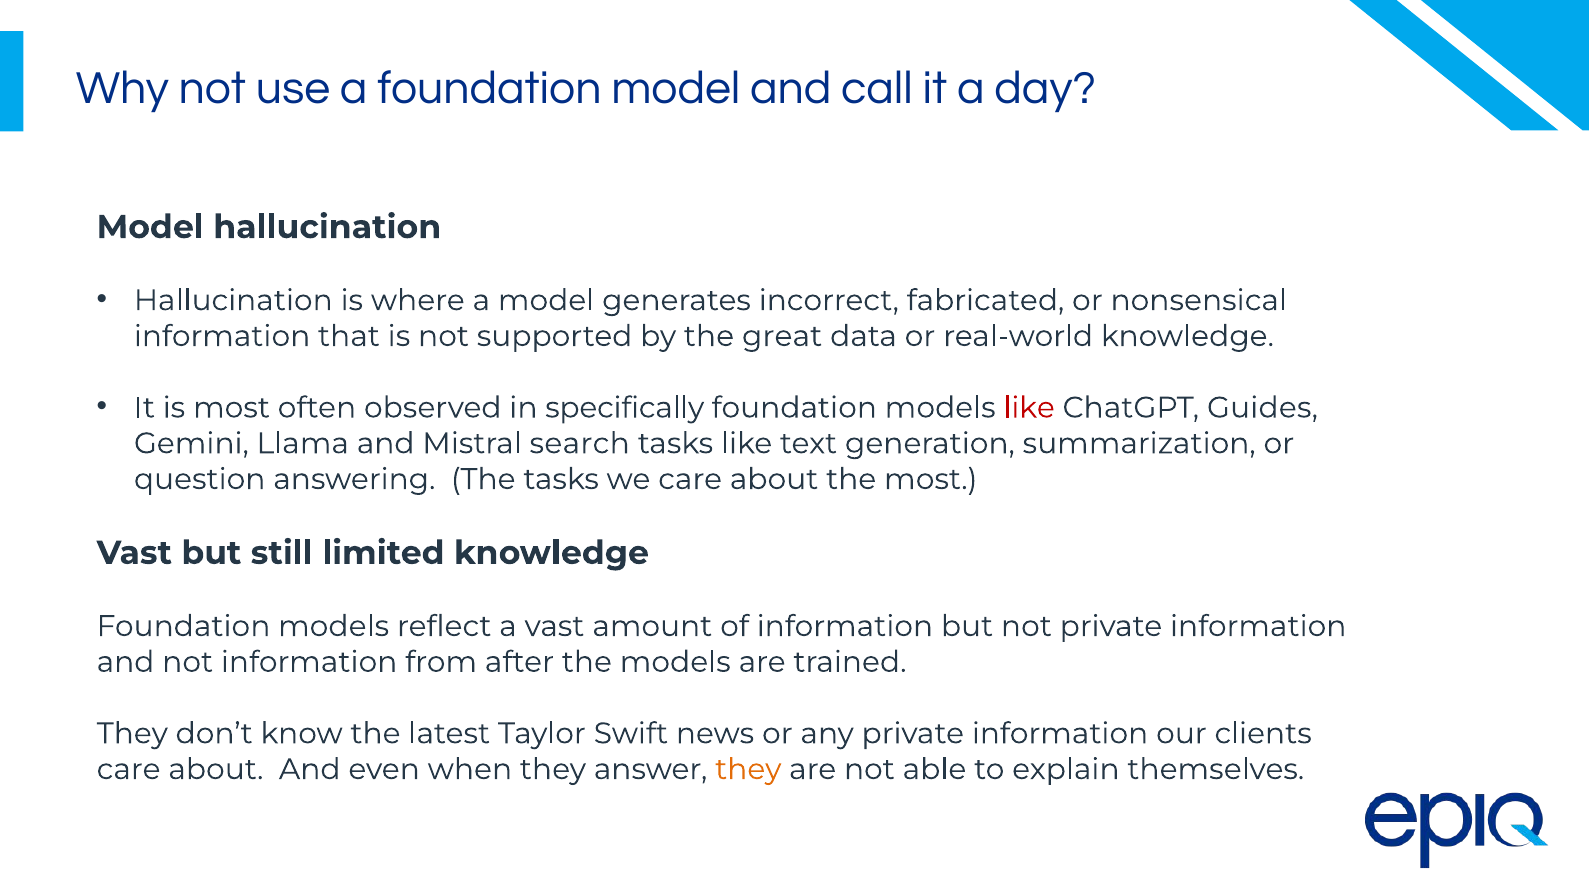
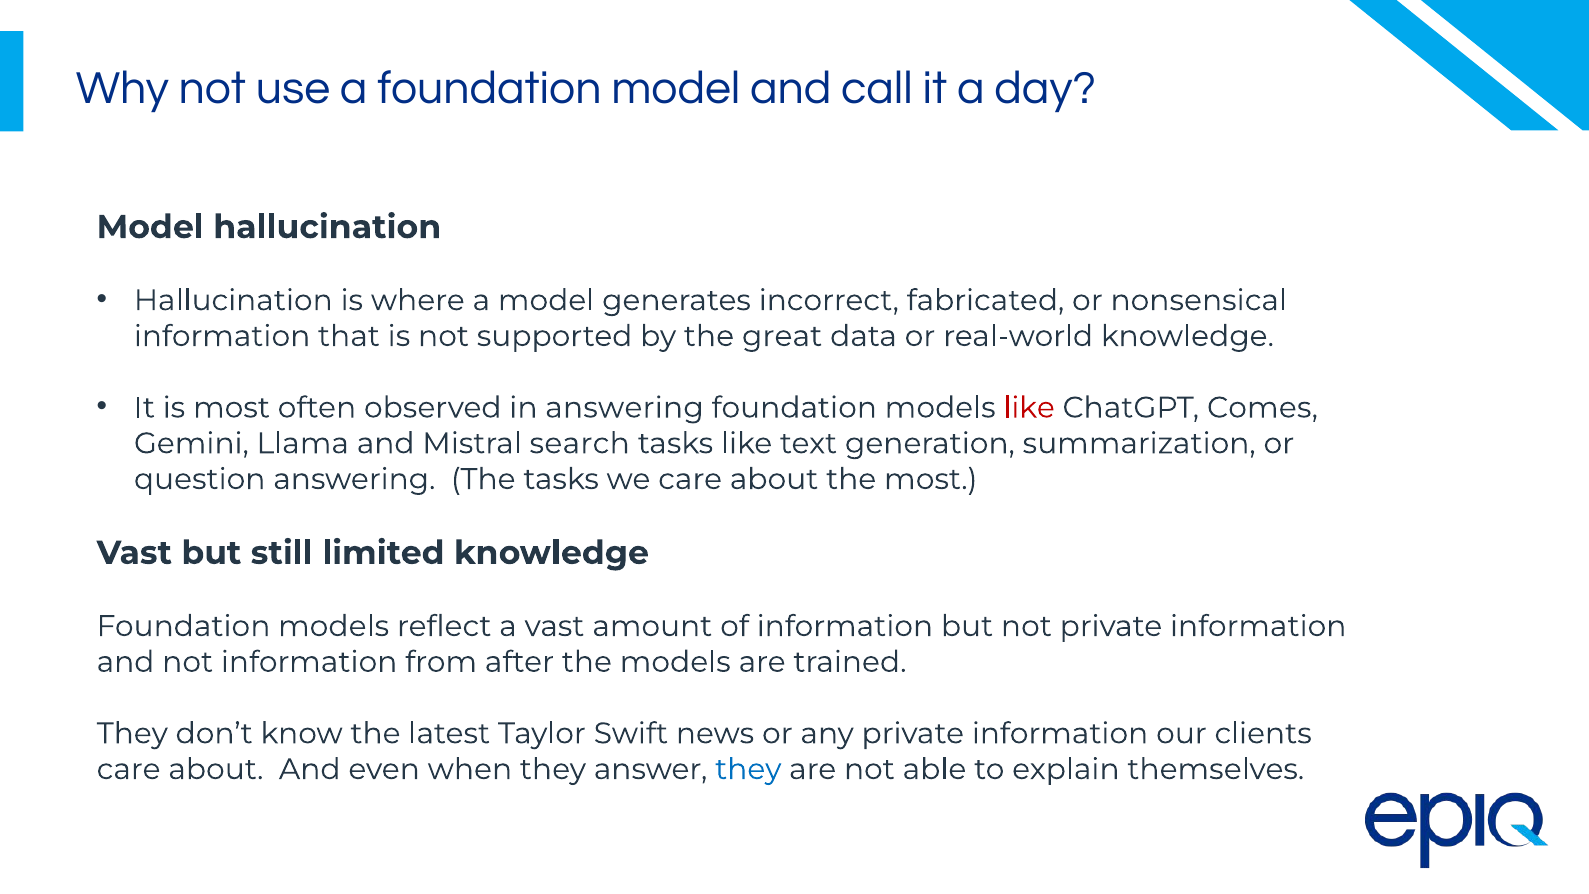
in specifically: specifically -> answering
Guides: Guides -> Comes
they at (748, 769) colour: orange -> blue
